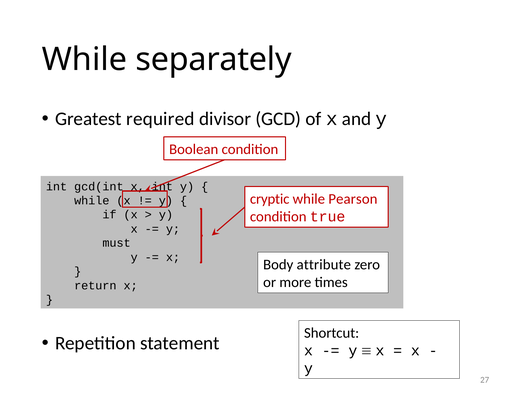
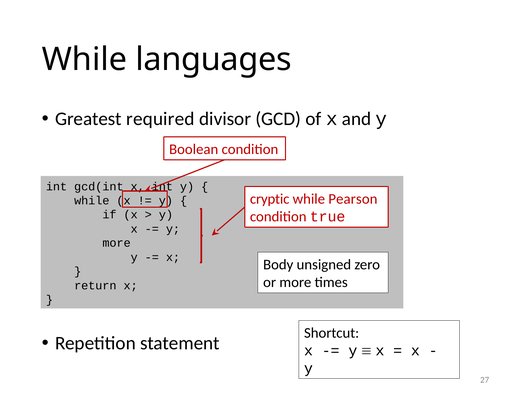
separately: separately -> languages
must at (117, 243): must -> more
attribute: attribute -> unsigned
